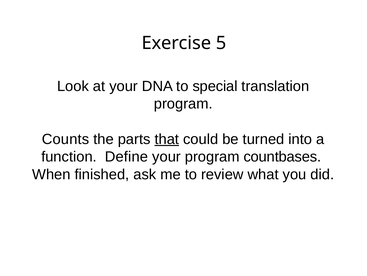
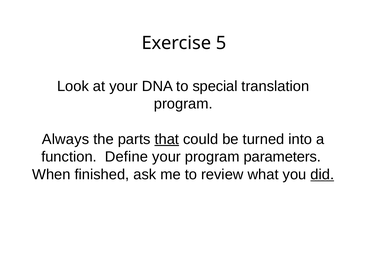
Counts: Counts -> Always
countbases: countbases -> parameters
did underline: none -> present
